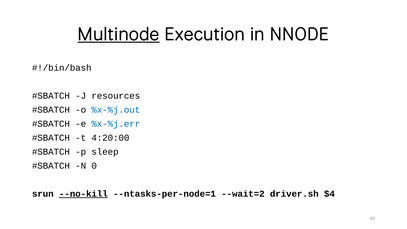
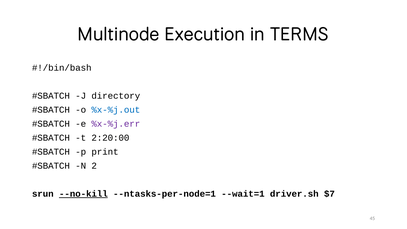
Multinode underline: present -> none
NNODE: NNODE -> TERMS
resources: resources -> directory
%x-%j.err colour: blue -> purple
4:20:00: 4:20:00 -> 2:20:00
sleep: sleep -> print
0: 0 -> 2
--wait=2: --wait=2 -> --wait=1
$4: $4 -> $7
